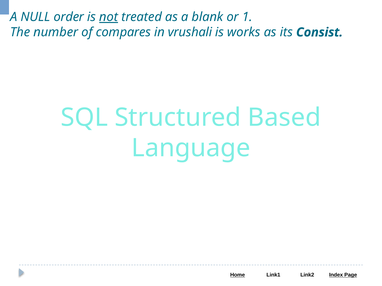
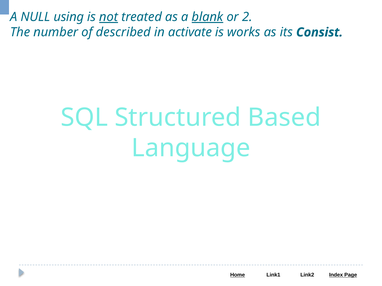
order: order -> using
blank underline: none -> present
1: 1 -> 2
compares: compares -> described
vrushali: vrushali -> activate
